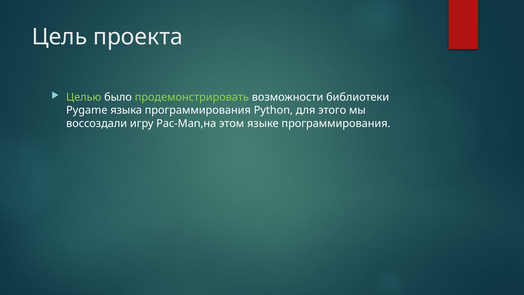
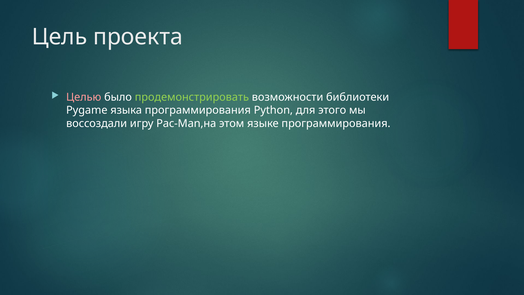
Целью colour: light green -> pink
